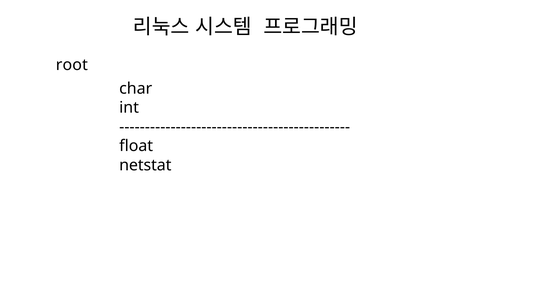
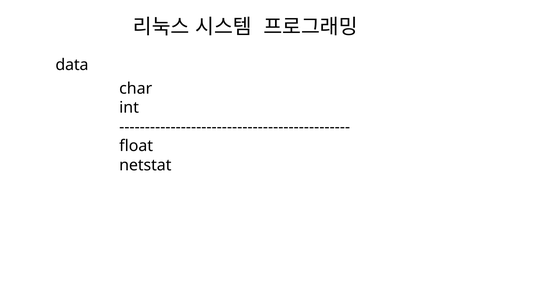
root: root -> data
